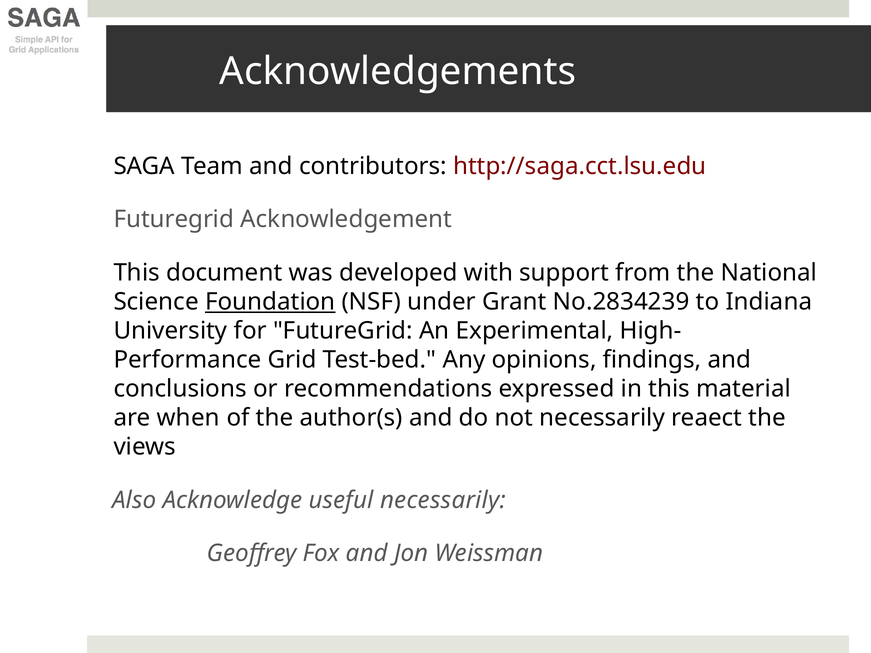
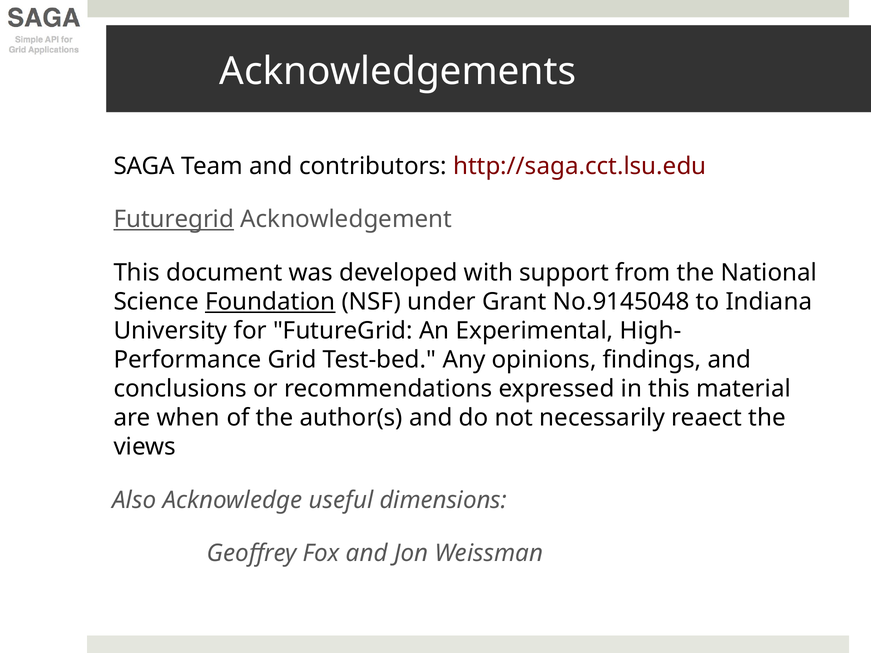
Futuregrid at (174, 220) underline: none -> present
No.2834239: No.2834239 -> No.9145048
useful necessarily: necessarily -> dimensions
